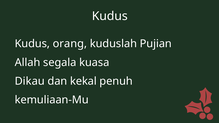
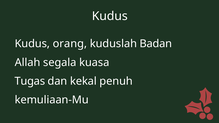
Pujian: Pujian -> Badan
Dikau: Dikau -> Tugas
